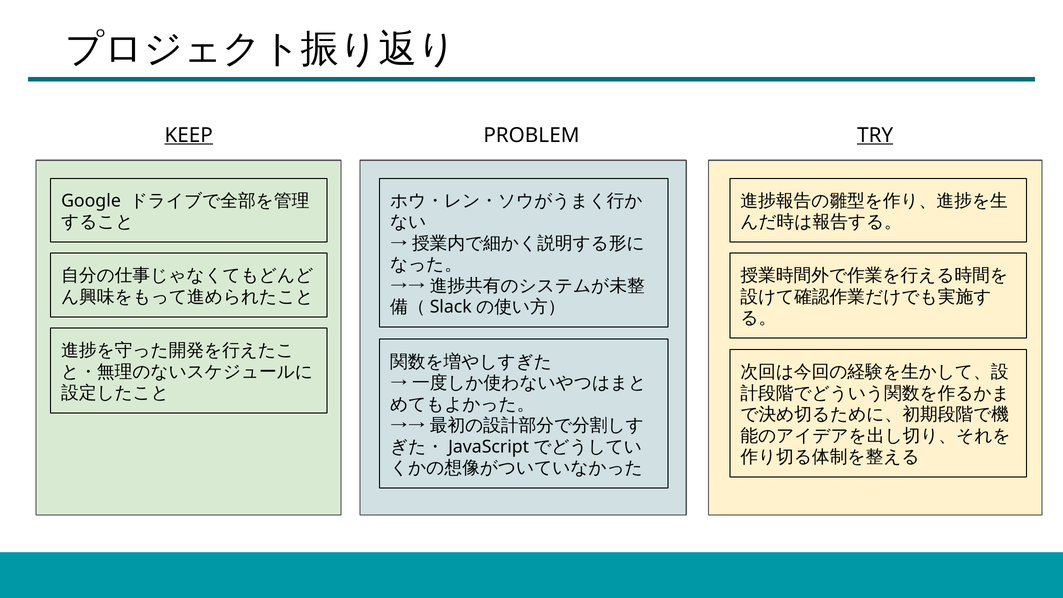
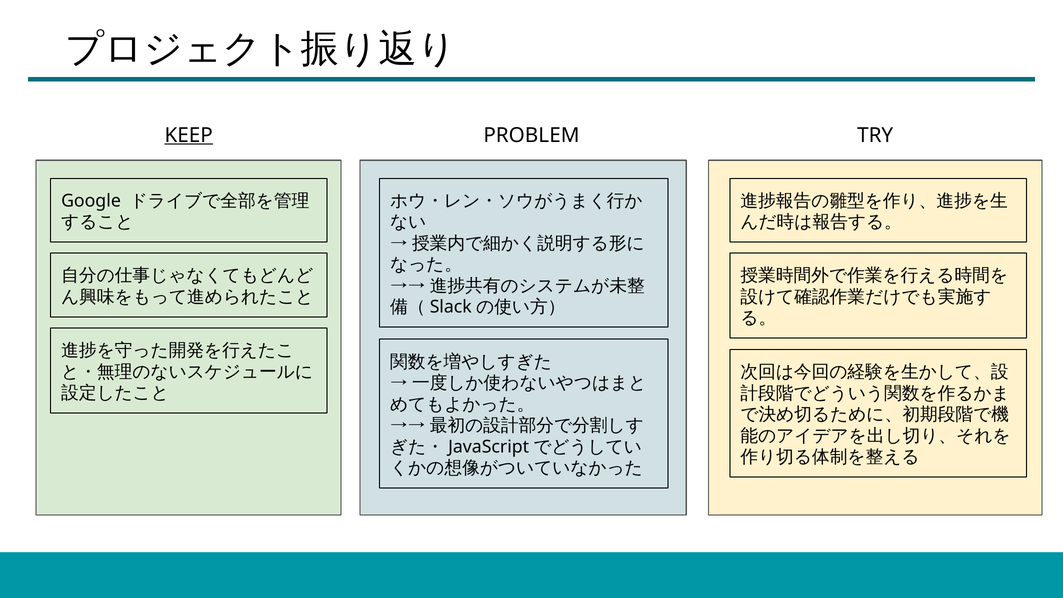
TRY underline: present -> none
